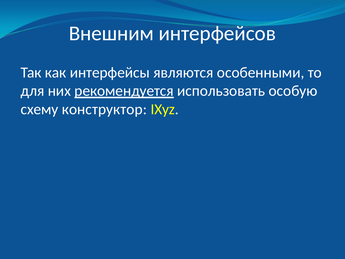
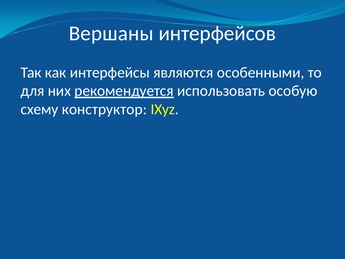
Внешним: Внешним -> Вершаны
